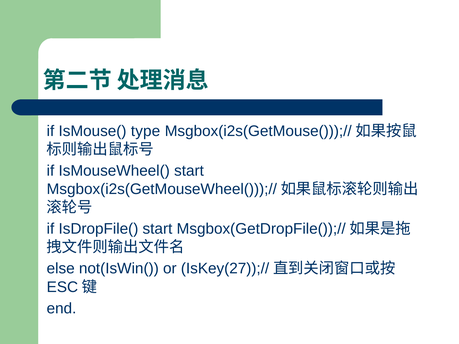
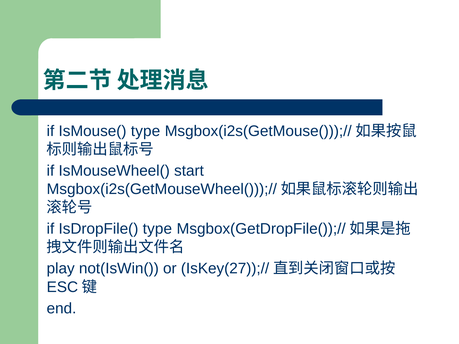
IsDropFile( start: start -> type
else: else -> play
